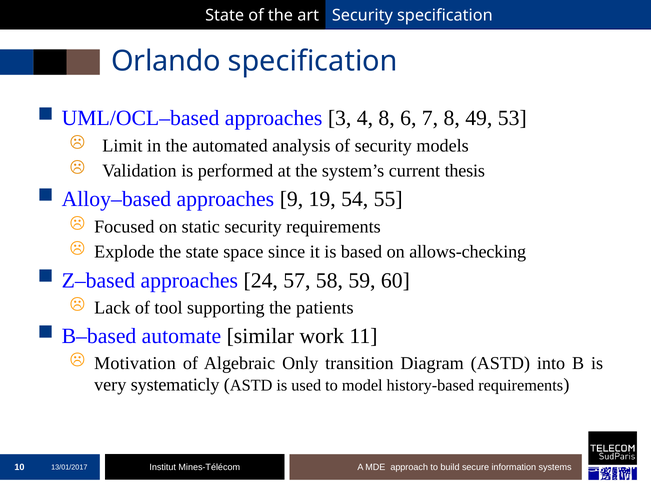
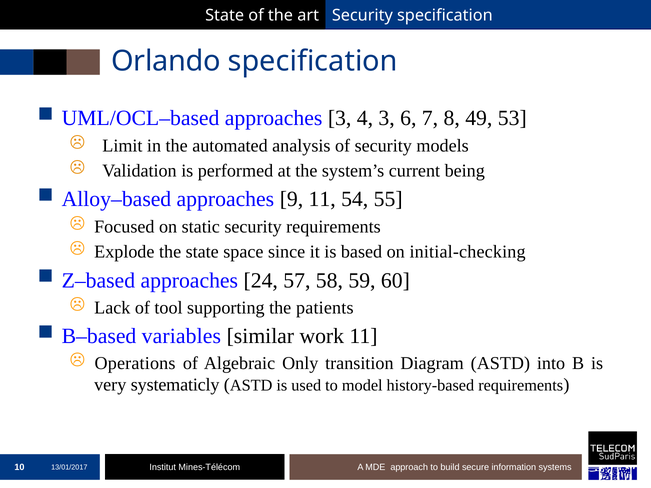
4 8: 8 -> 3
thesis: thesis -> being
9 19: 19 -> 11
allows-checking: allows-checking -> initial-checking
automate: automate -> variables
Motivation: Motivation -> Operations
